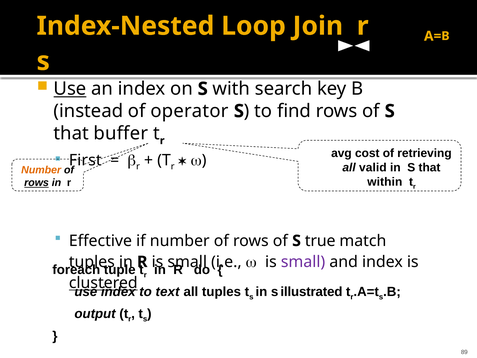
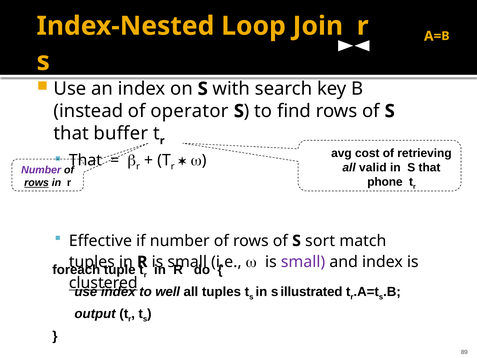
Use at (70, 89) underline: present -> none
First at (85, 160): First -> That
Number at (41, 170) colour: orange -> purple
within: within -> phone
true: true -> sort
text: text -> well
